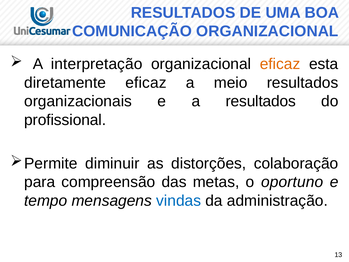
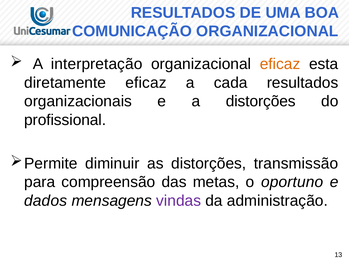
meio: meio -> cada
a resultados: resultados -> distorções
colaboração: colaboração -> transmissão
tempo: tempo -> dados
vindas colour: blue -> purple
